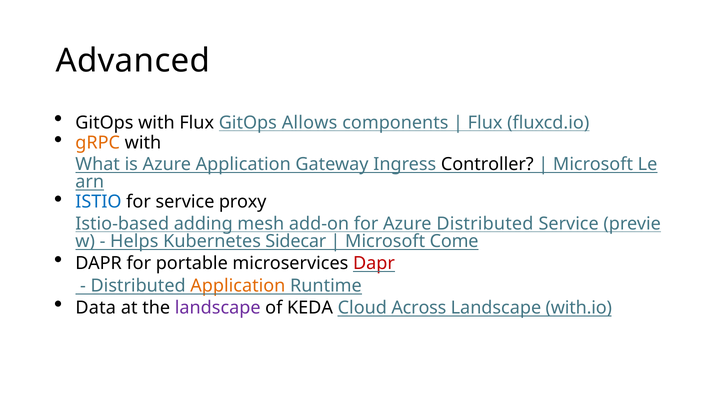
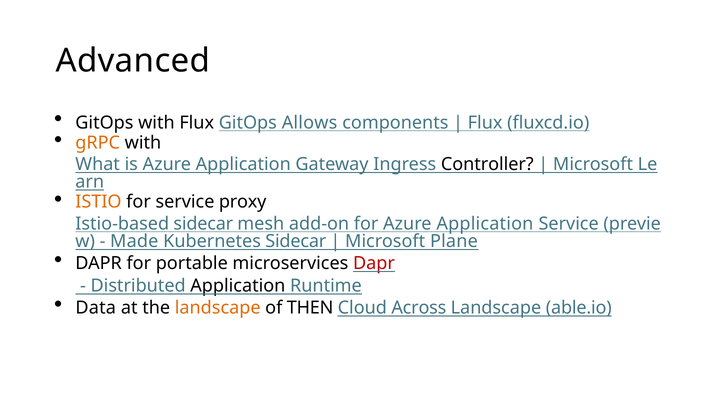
ISTIO colour: blue -> orange
Istio-based adding: adding -> sidecar
for Azure Distributed: Distributed -> Application
Helps: Helps -> Made
Come: Come -> Plane
Application at (238, 286) colour: orange -> black
landscape at (218, 308) colour: purple -> orange
KEDA: KEDA -> THEN
with.io: with.io -> able.io
